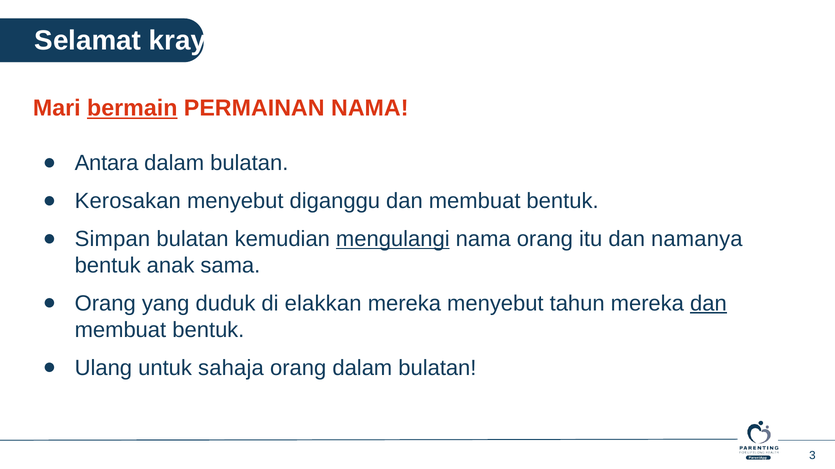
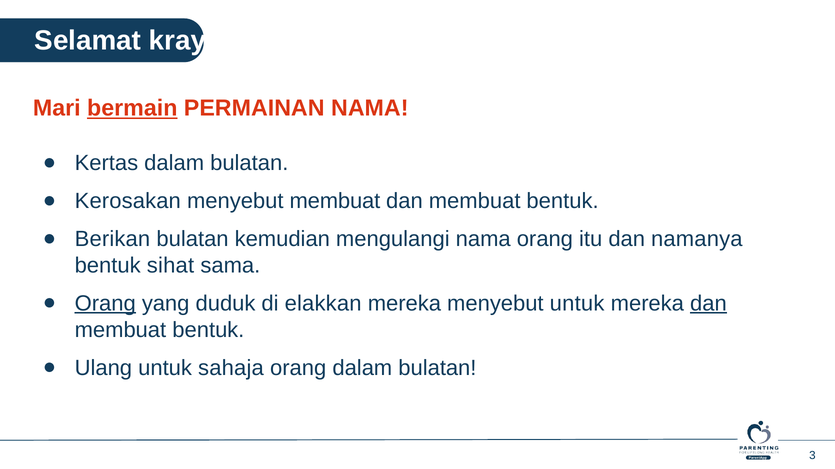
Antara: Antara -> Kertas
menyebut diganggu: diganggu -> membuat
Simpan: Simpan -> Berikan
mengulangi underline: present -> none
anak: anak -> sihat
Orang at (105, 304) underline: none -> present
menyebut tahun: tahun -> untuk
